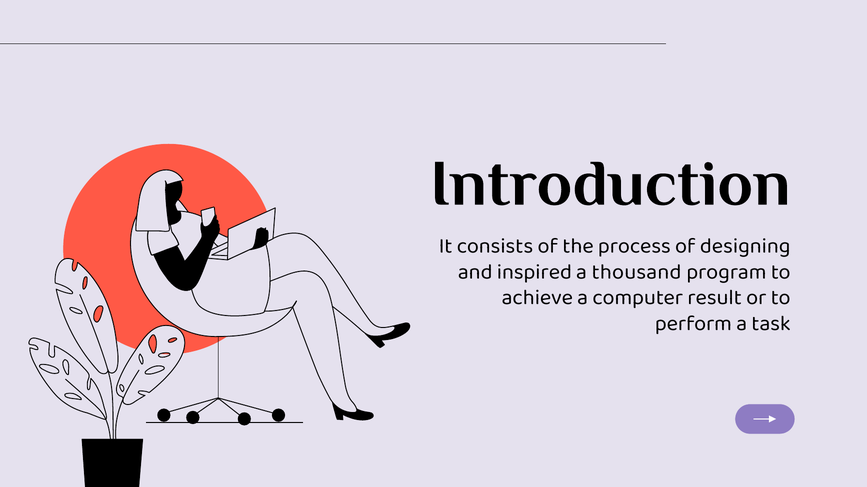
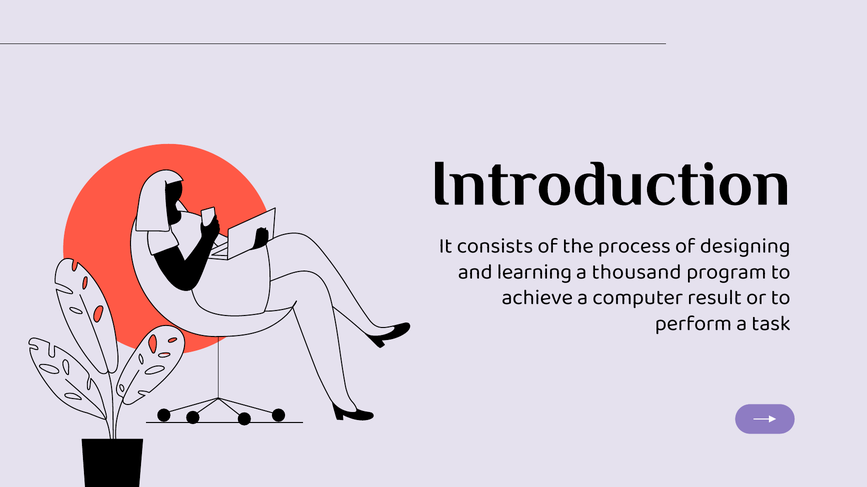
inspired: inspired -> learning
